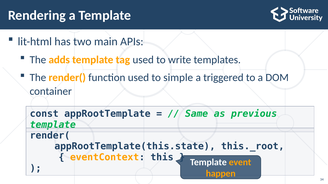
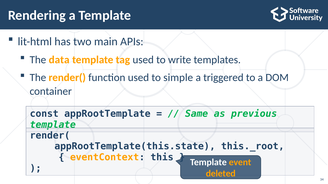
adds: adds -> data
happen: happen -> deleted
